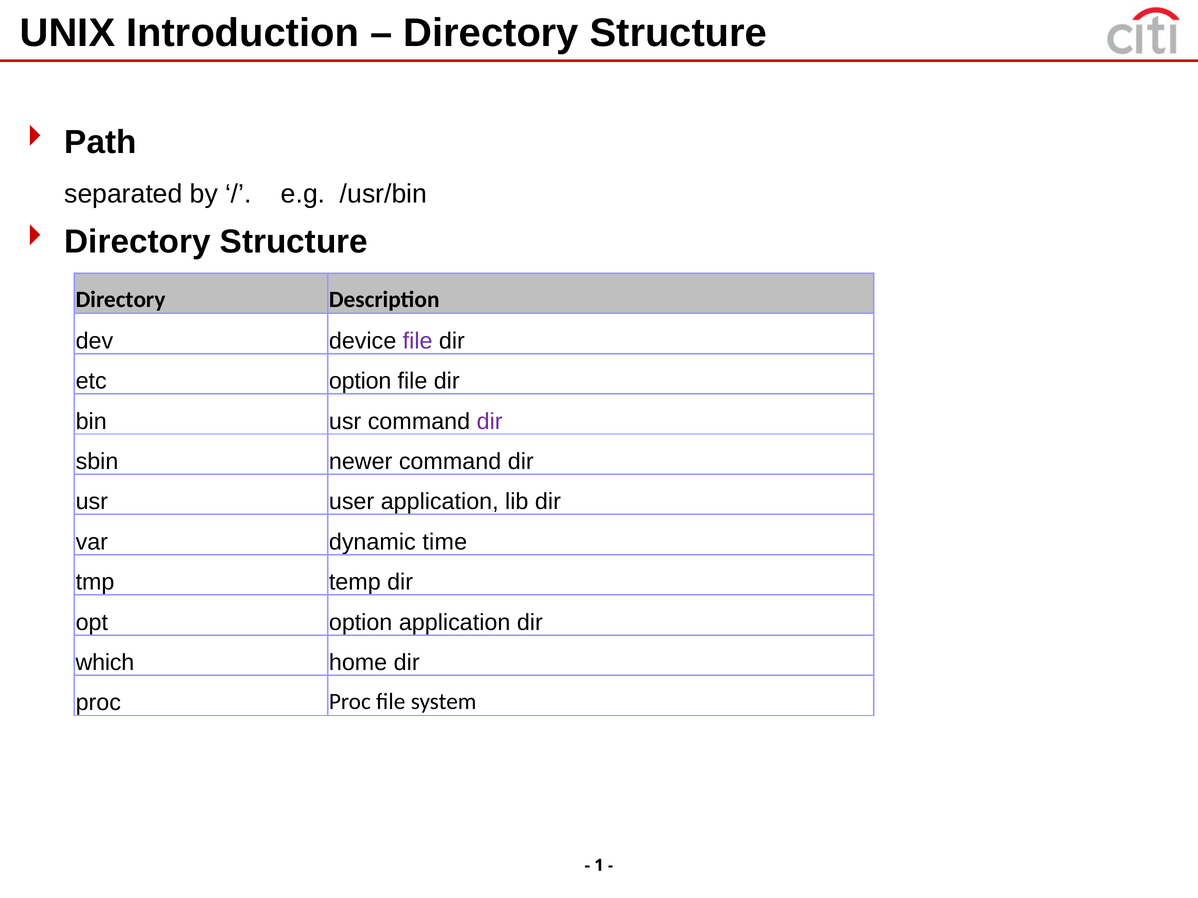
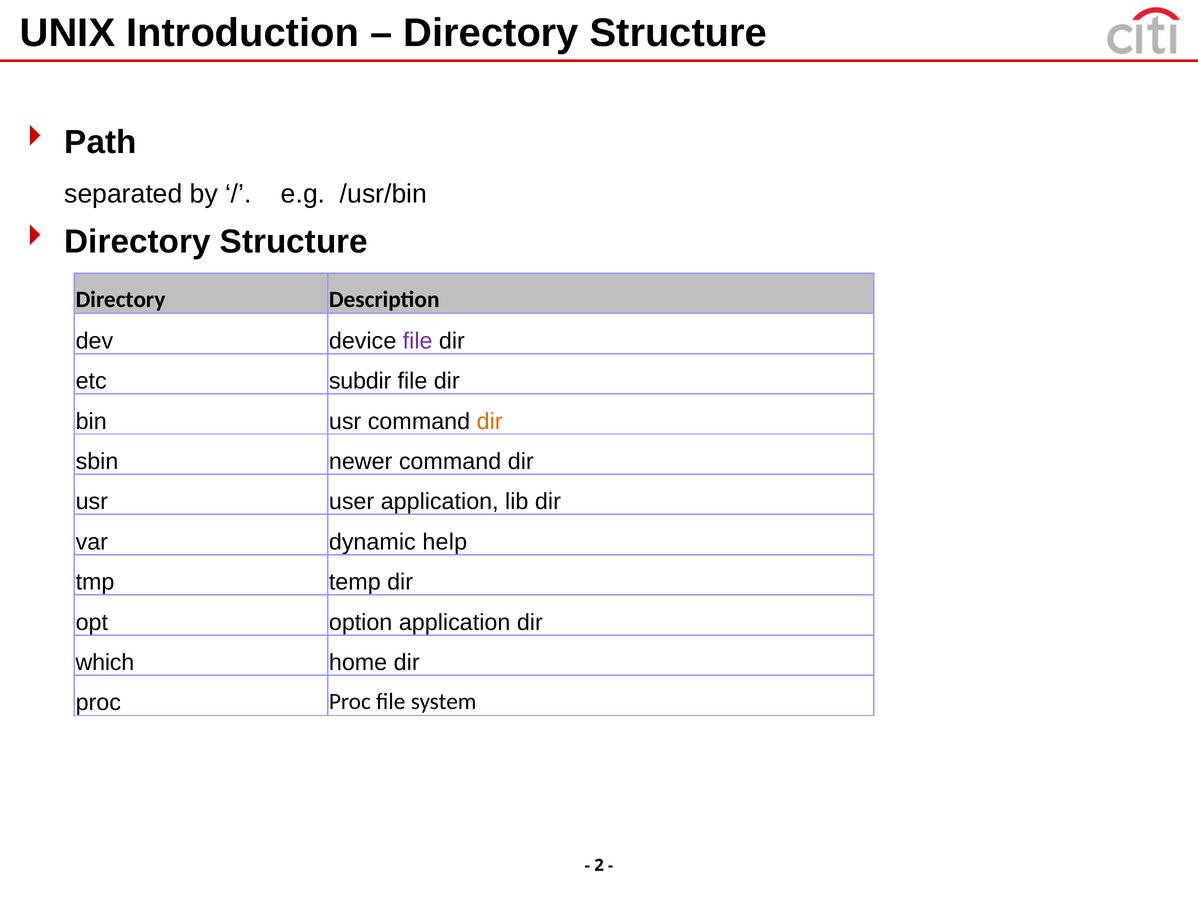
etc option: option -> subdir
dir at (490, 422) colour: purple -> orange
time: time -> help
1: 1 -> 2
